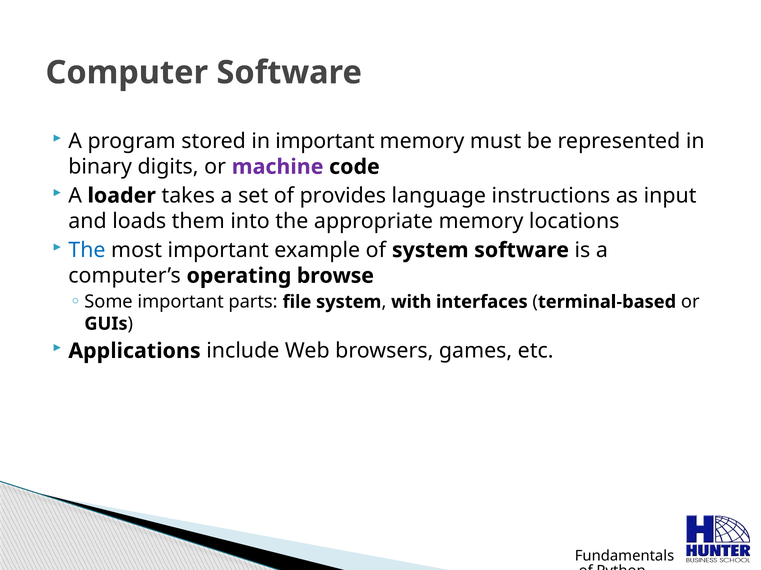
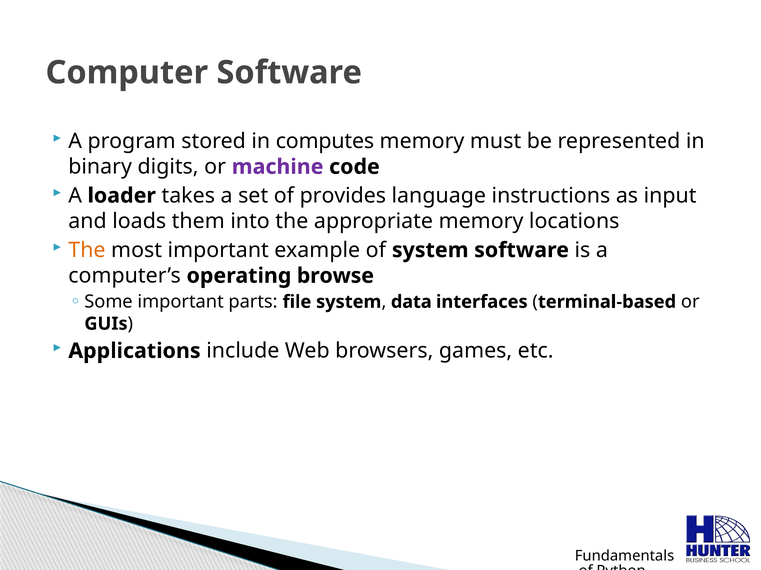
in important: important -> computes
The at (87, 250) colour: blue -> orange
with: with -> data
